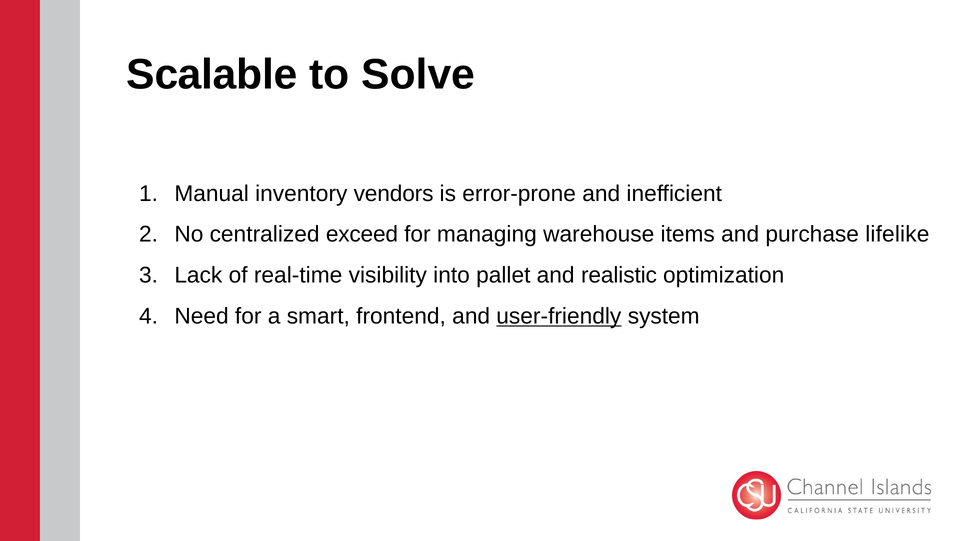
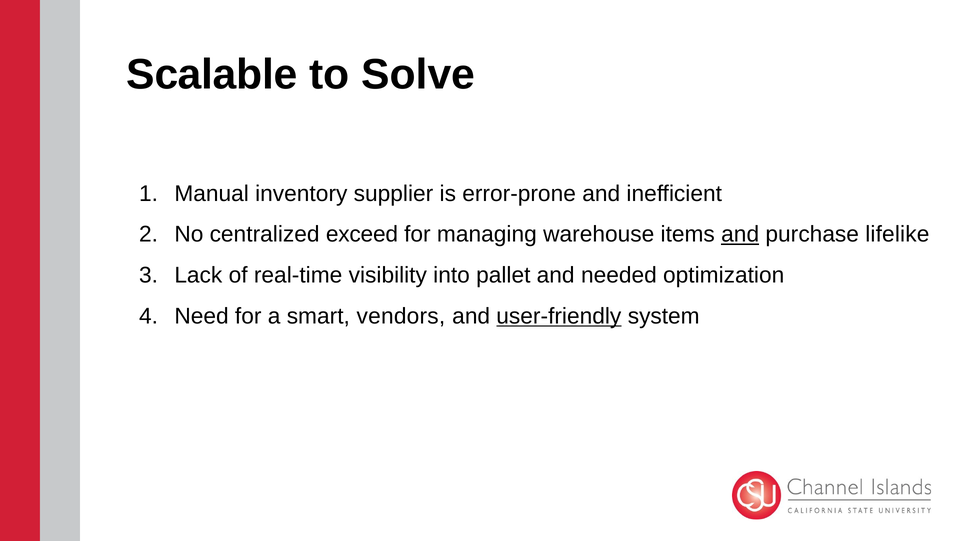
vendors: vendors -> supplier
and at (740, 234) underline: none -> present
realistic: realistic -> needed
frontend: frontend -> vendors
